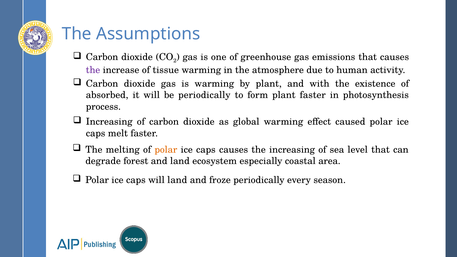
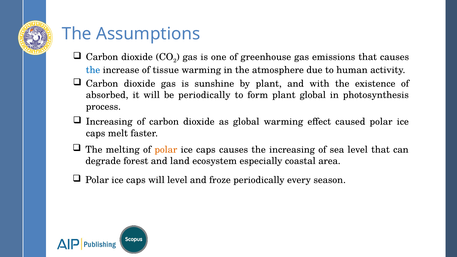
the at (93, 70) colour: purple -> blue
is warming: warming -> sunshine
plant faster: faster -> global
will land: land -> level
